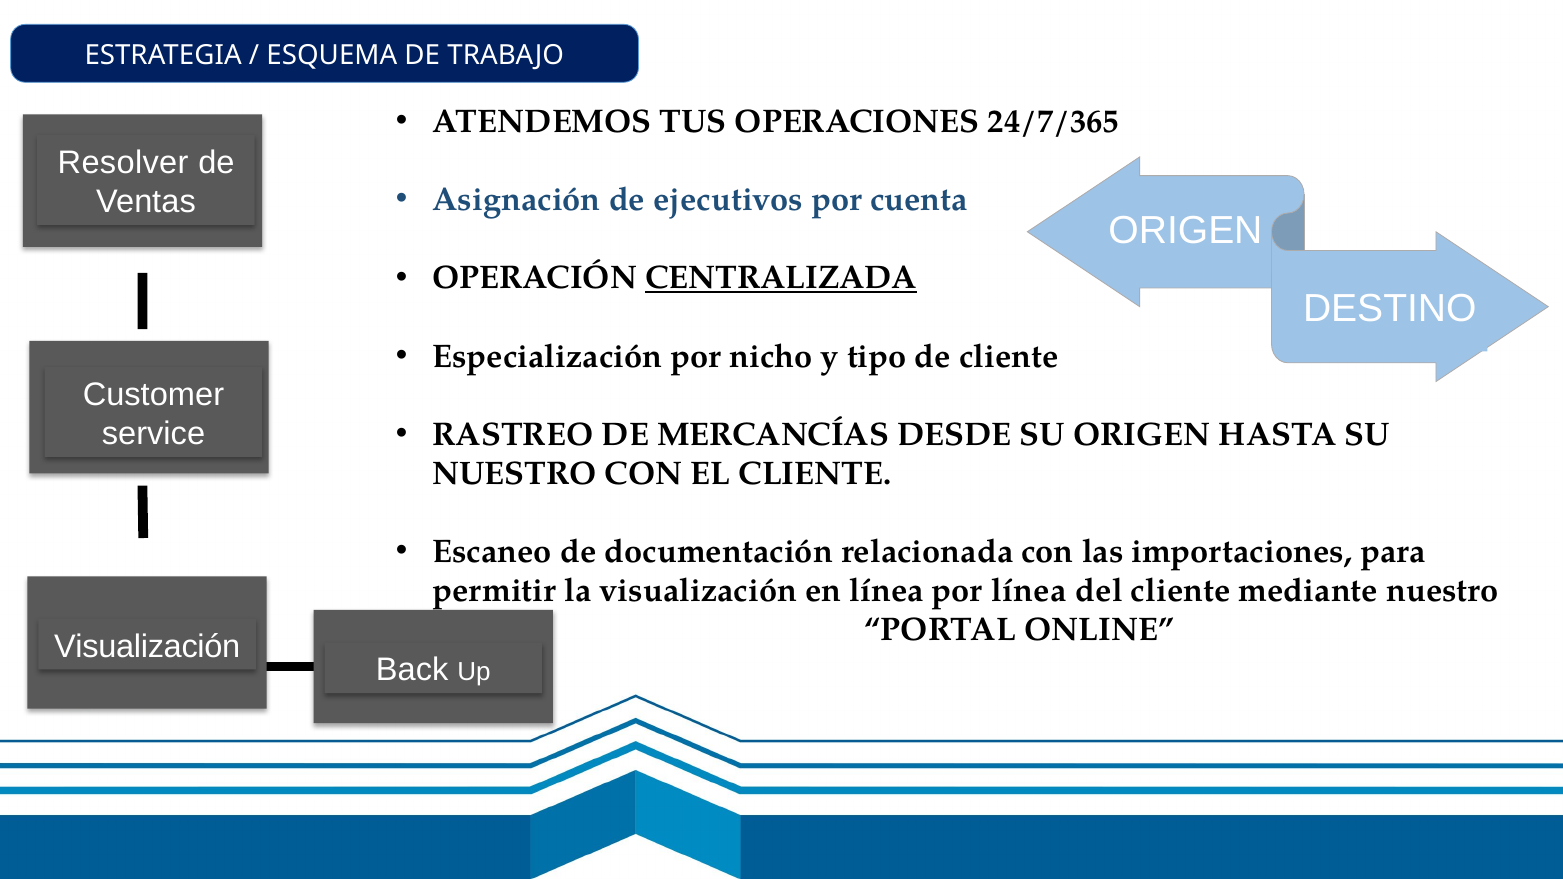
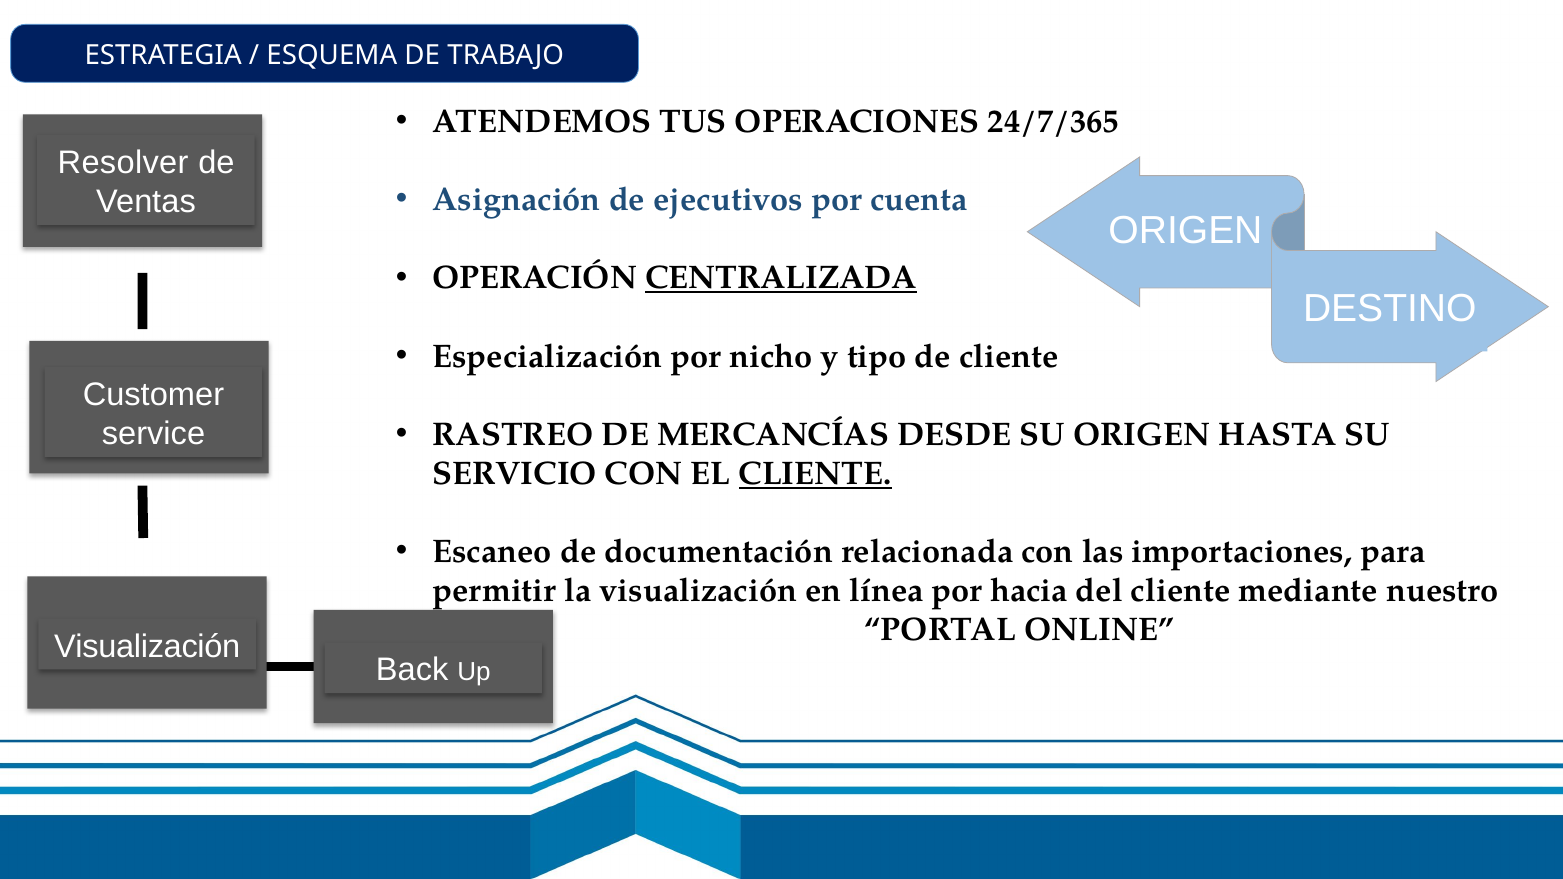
NUESTRO at (515, 474): NUESTRO -> SERVICIO
CLIENTE at (815, 474) underline: none -> present
por línea: línea -> hacia
